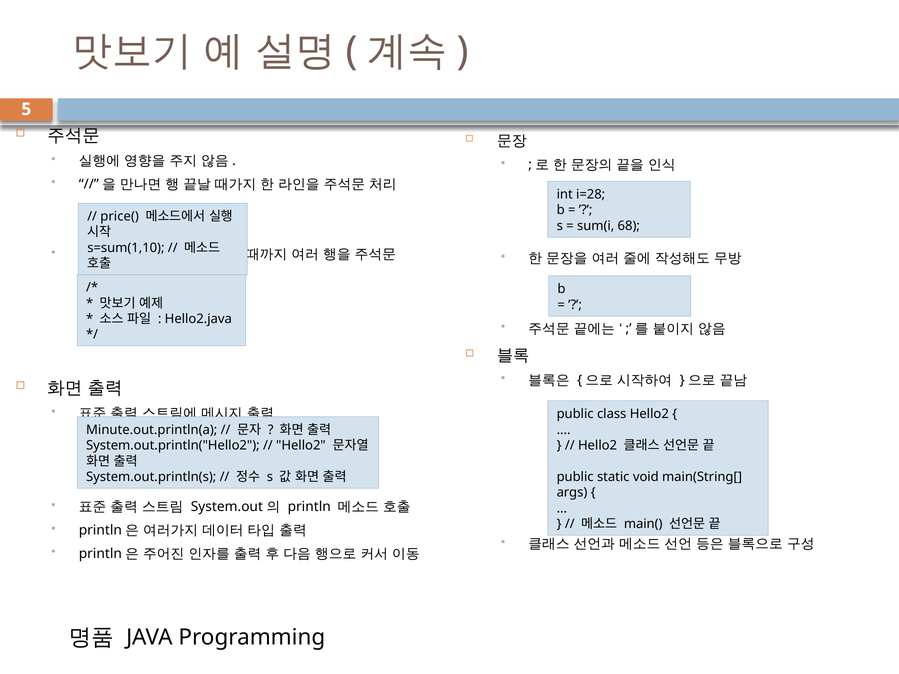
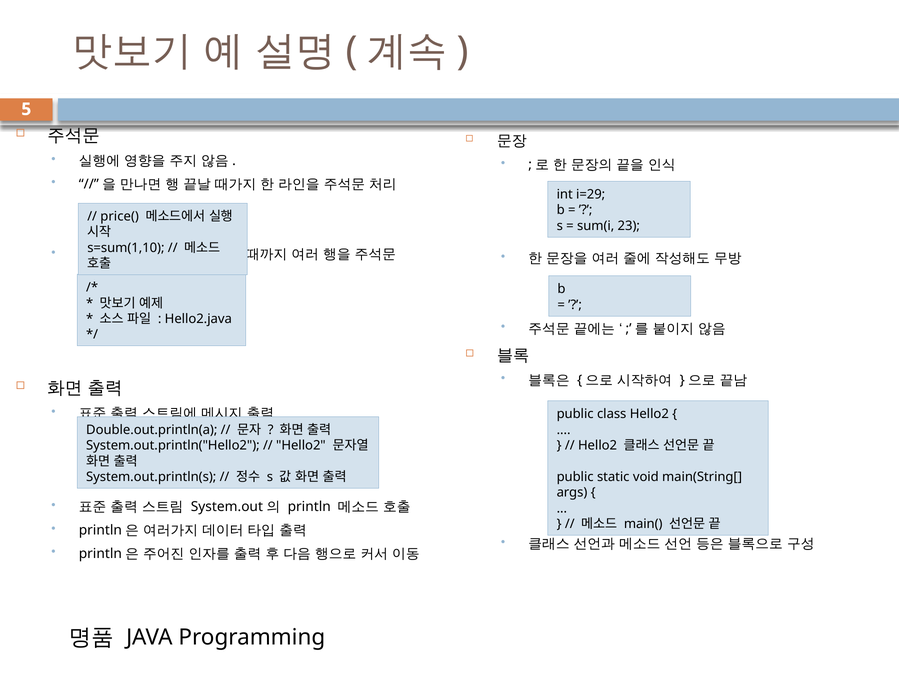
i=28: i=28 -> i=29
68: 68 -> 23
Minute.out.println(a: Minute.out.println(a -> Double.out.println(a
